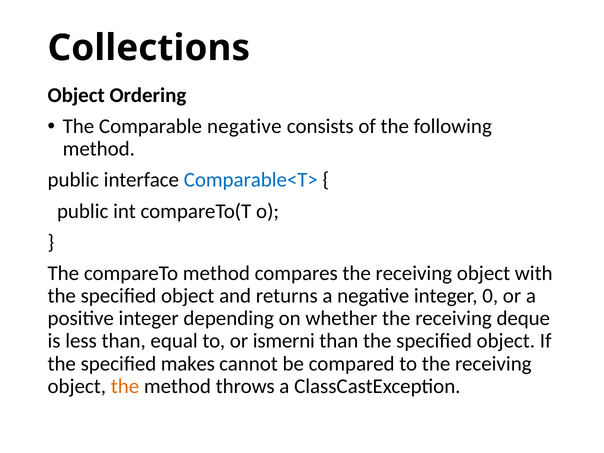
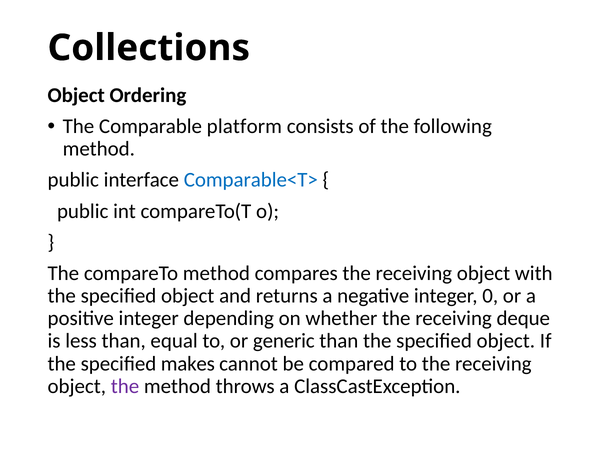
Comparable negative: negative -> platform
ismerni: ismerni -> generic
the at (125, 386) colour: orange -> purple
